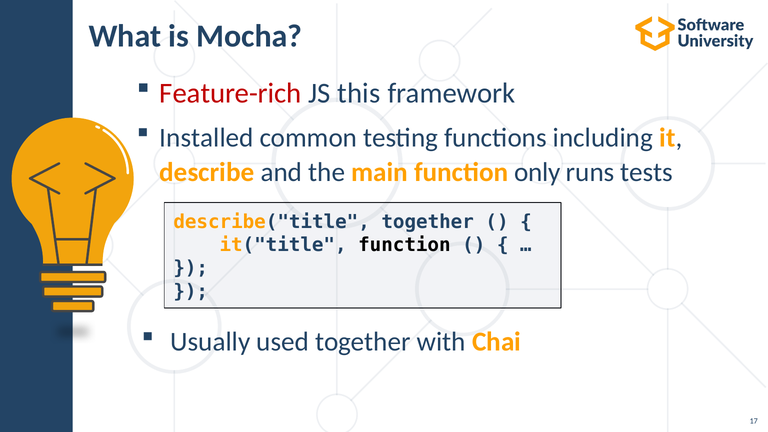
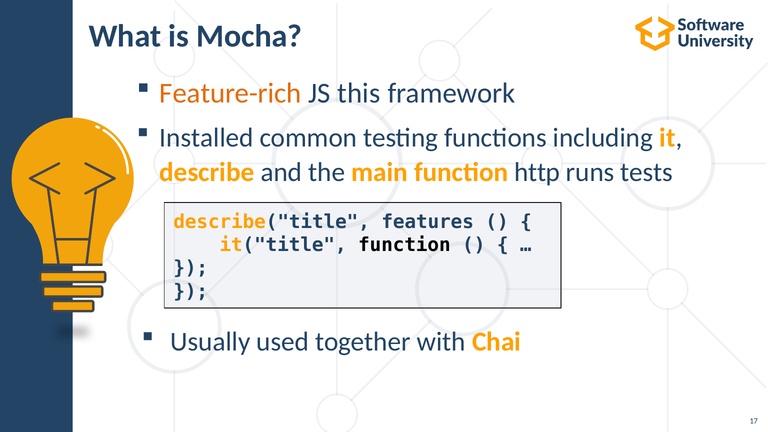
Feature-rich colour: red -> orange
only: only -> http
describe("title together: together -> features
